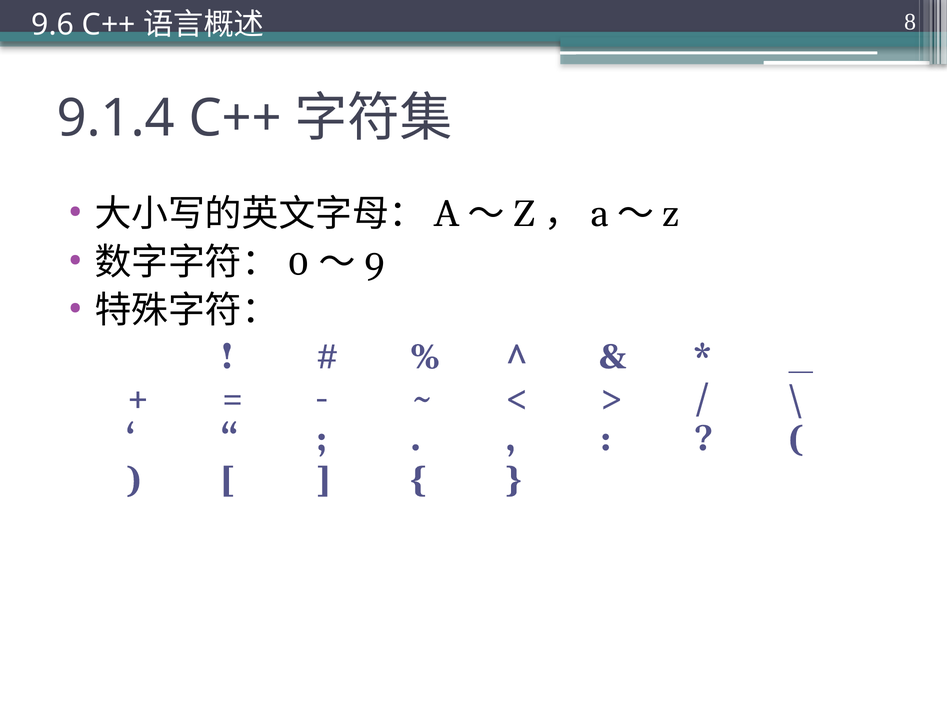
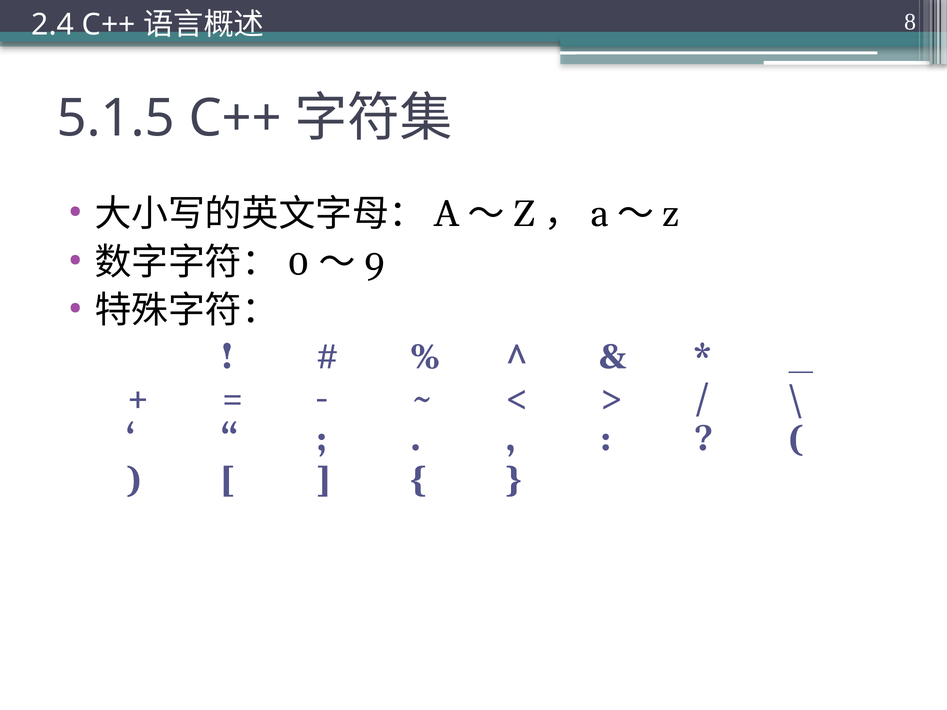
9.6: 9.6 -> 2.4
9.1.4: 9.1.4 -> 5.1.5
